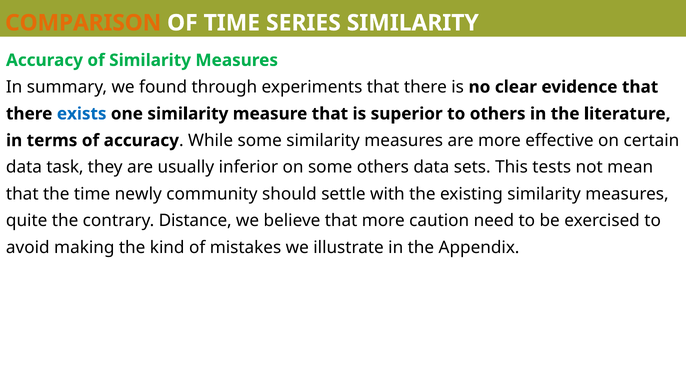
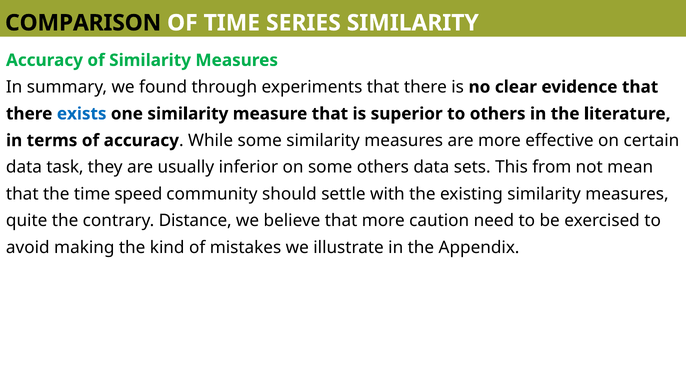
COMPARISON colour: orange -> black
tests: tests -> from
newly: newly -> speed
